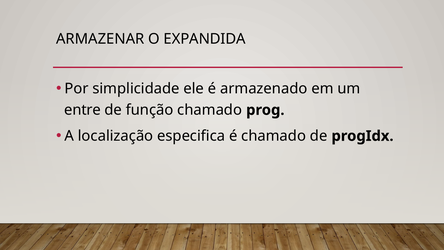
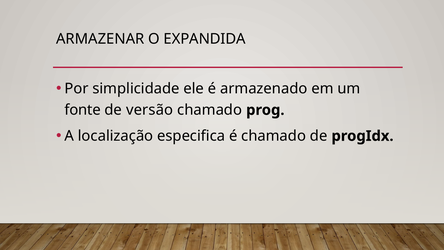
entre: entre -> fonte
função: função -> versão
